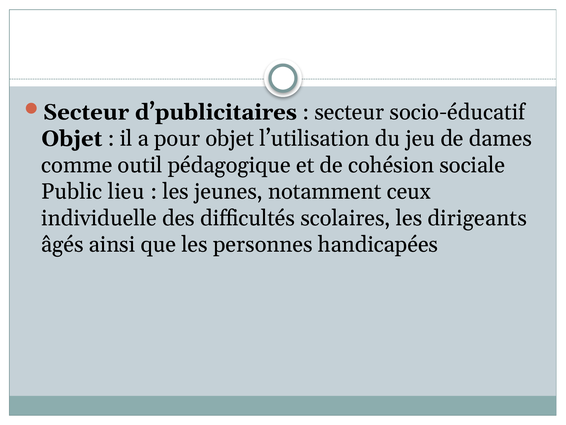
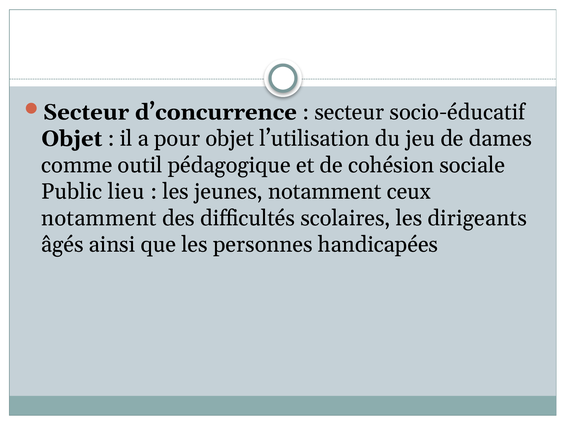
d’publicitaires: d’publicitaires -> d’concurrence
individuelle at (99, 218): individuelle -> notamment
